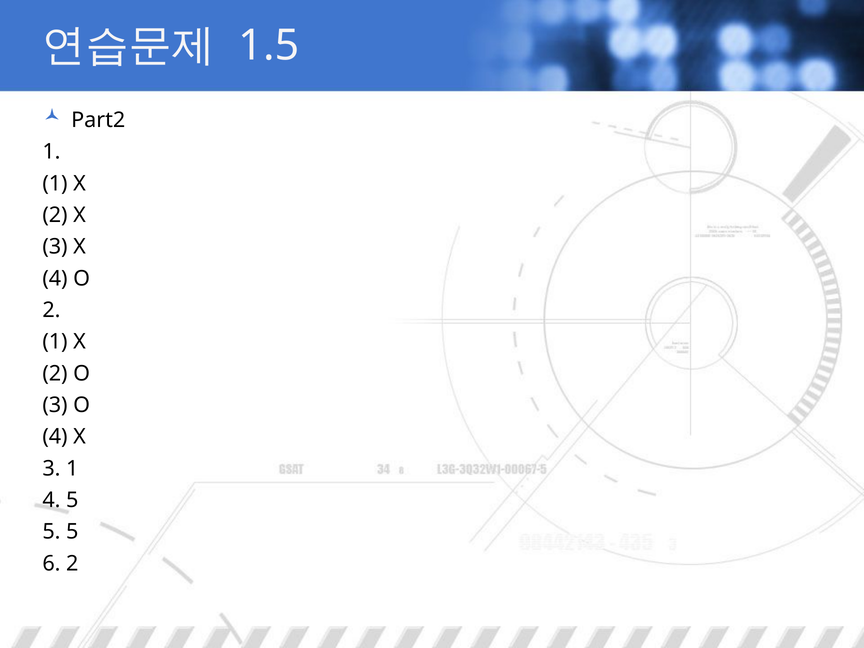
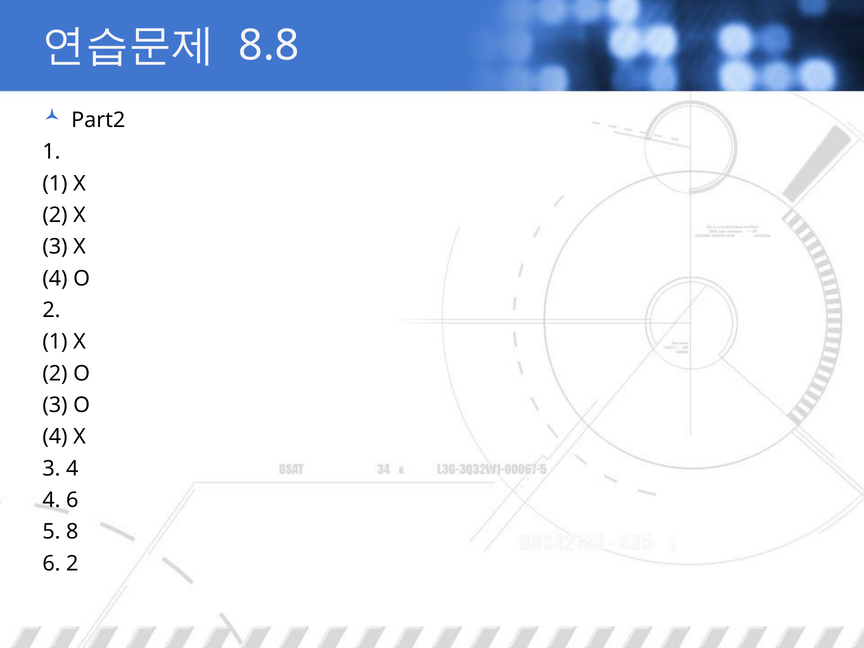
1.5: 1.5 -> 8.8
3 1: 1 -> 4
4 5: 5 -> 6
5 at (72, 532): 5 -> 8
